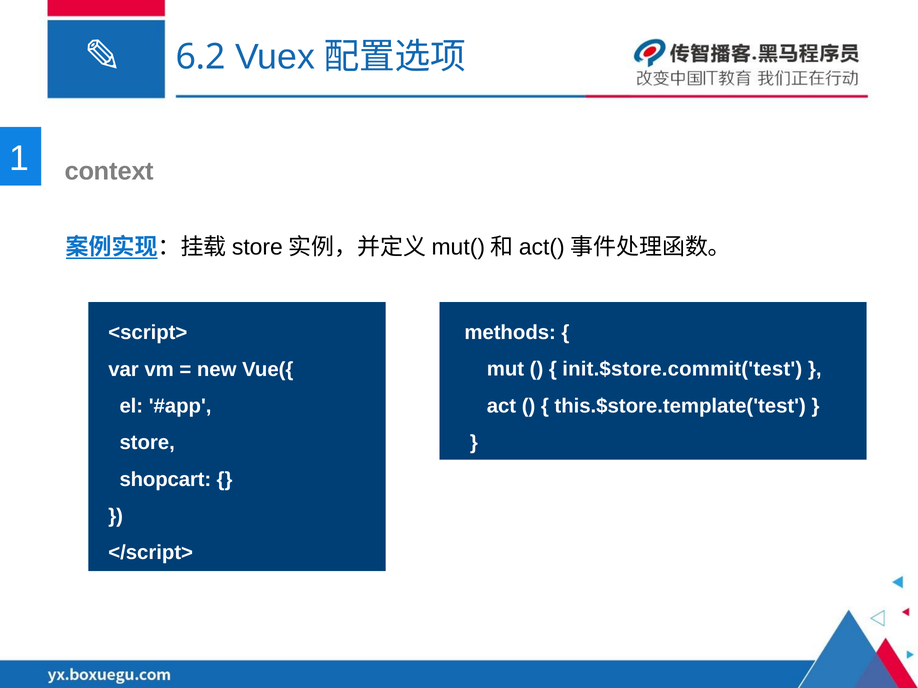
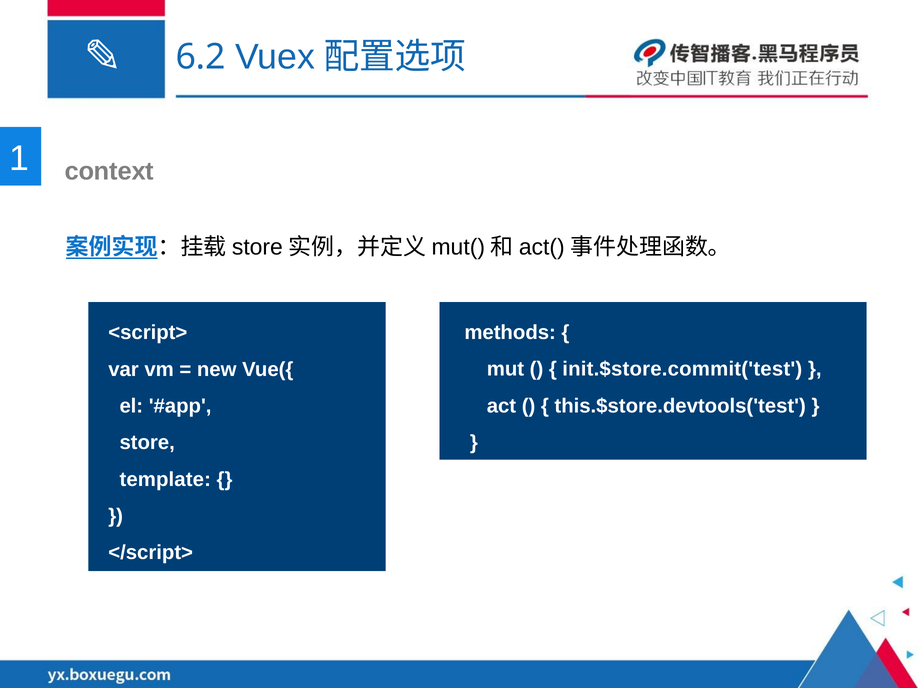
this.$store.template('test: this.$store.template('test -> this.$store.devtools('test
shopcart: shopcart -> template
